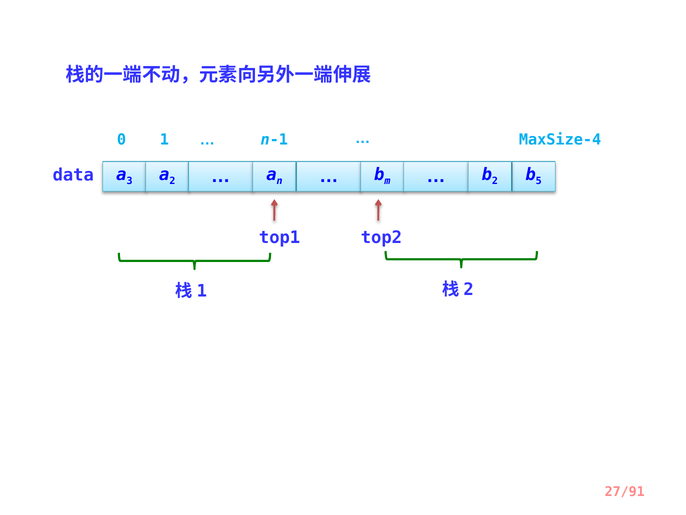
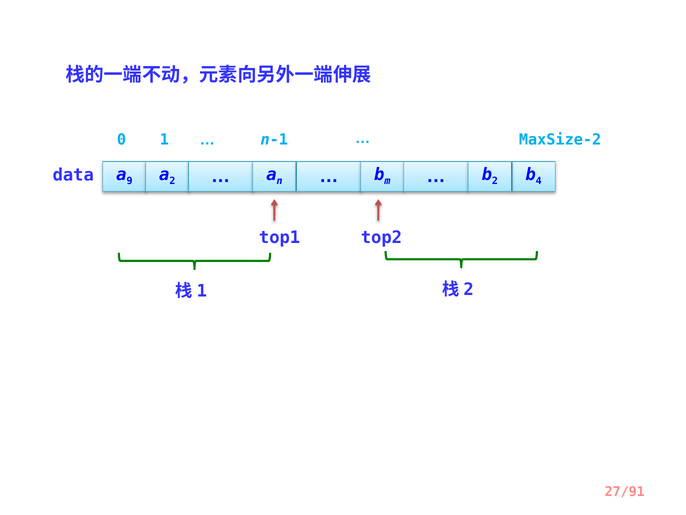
MaxSize-4: MaxSize-4 -> MaxSize-2
3: 3 -> 9
5: 5 -> 4
